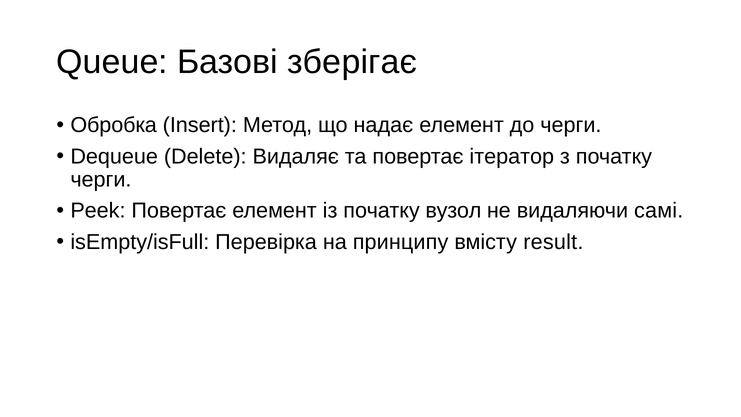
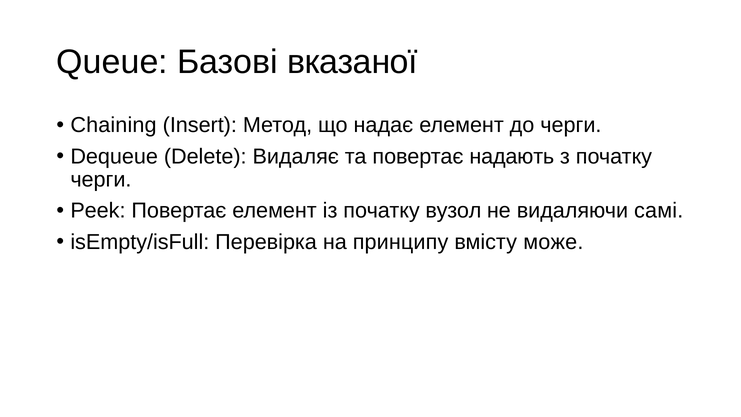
зберігає: зберігає -> вказаної
Обробка: Обробка -> Chaining
ітератор: ітератор -> надають
result: result -> може
